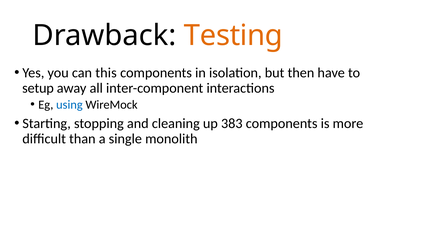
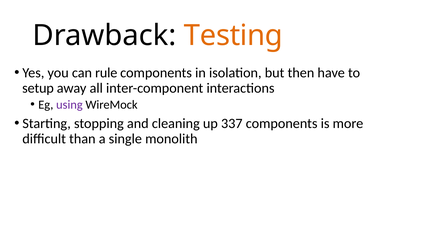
this: this -> rule
using colour: blue -> purple
383: 383 -> 337
